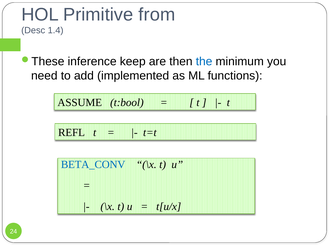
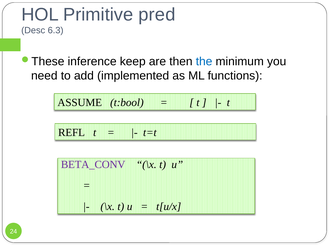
from: from -> pred
1.4: 1.4 -> 6.3
BETA_CONV colour: blue -> purple
